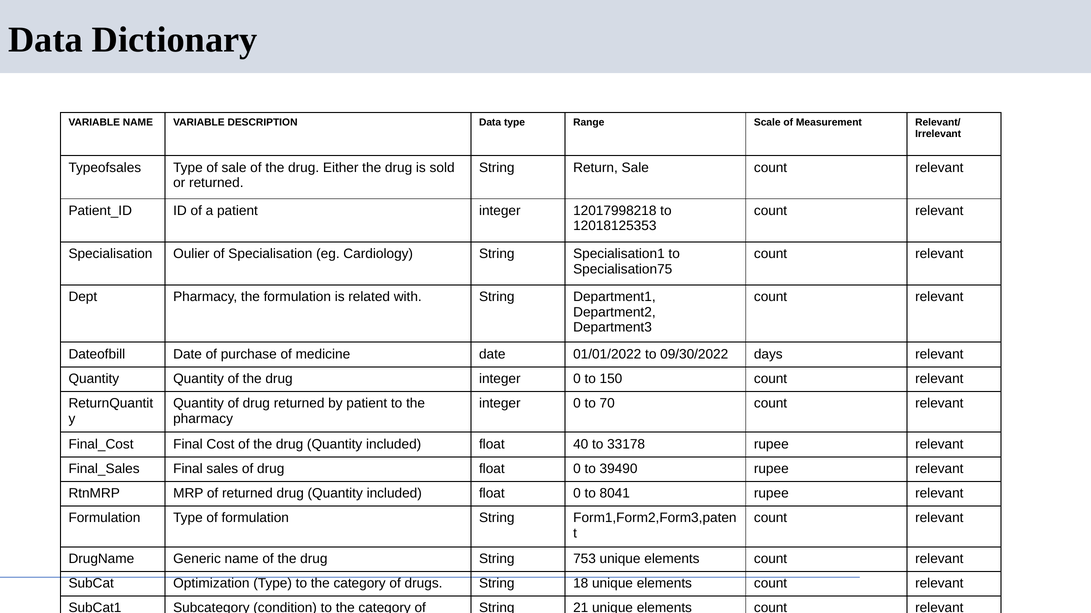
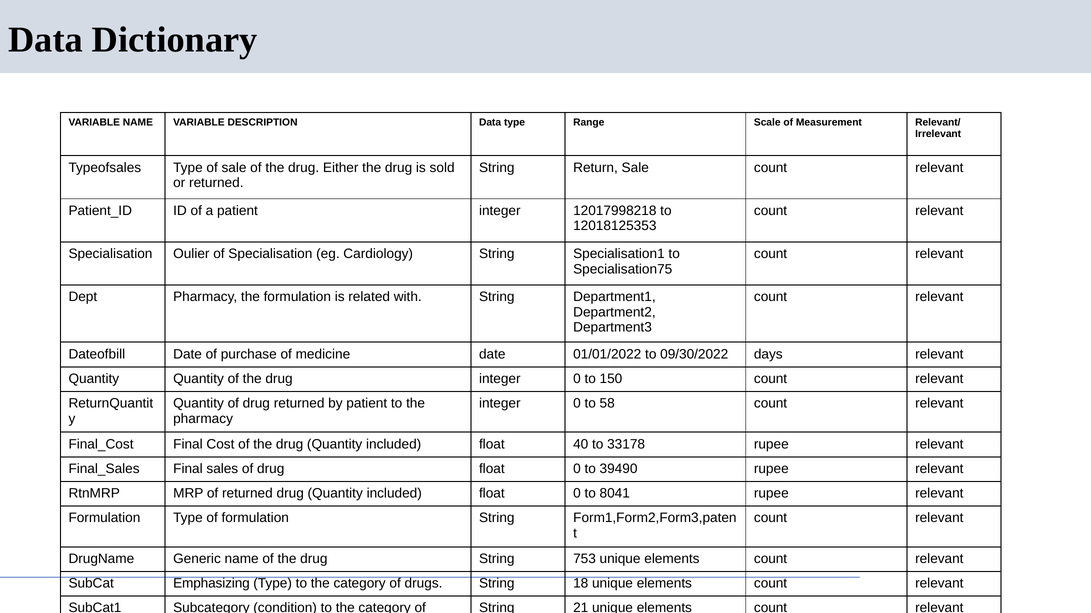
70: 70 -> 58
Optimization: Optimization -> Emphasizing
